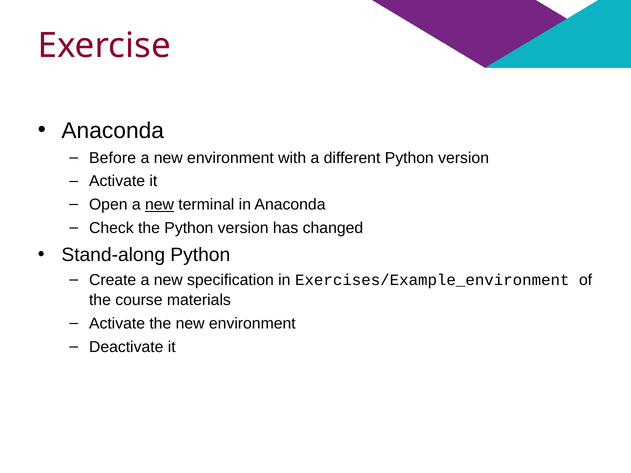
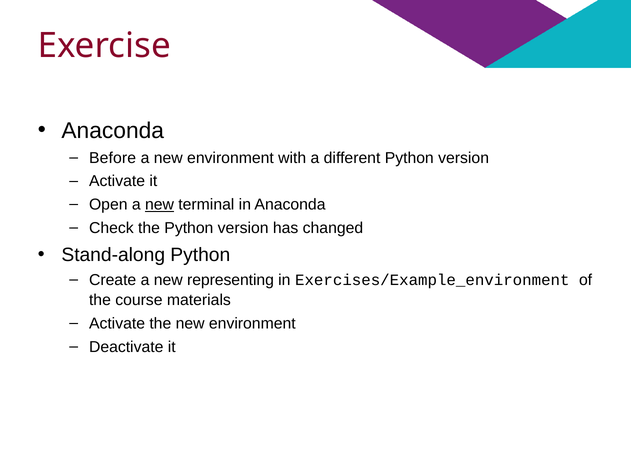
specification: specification -> representing
